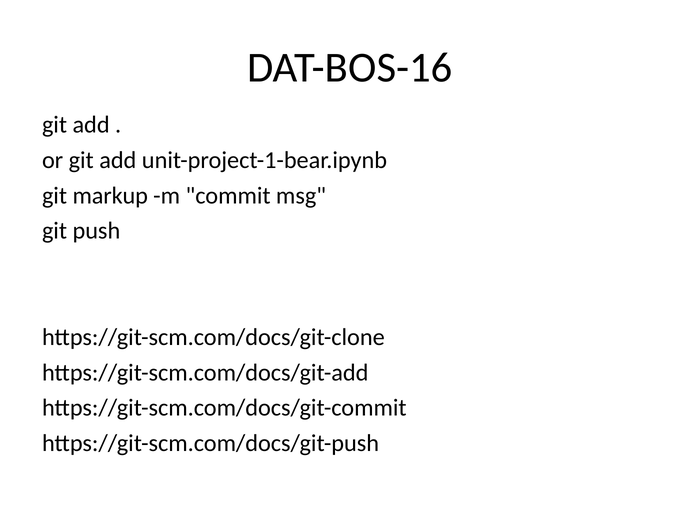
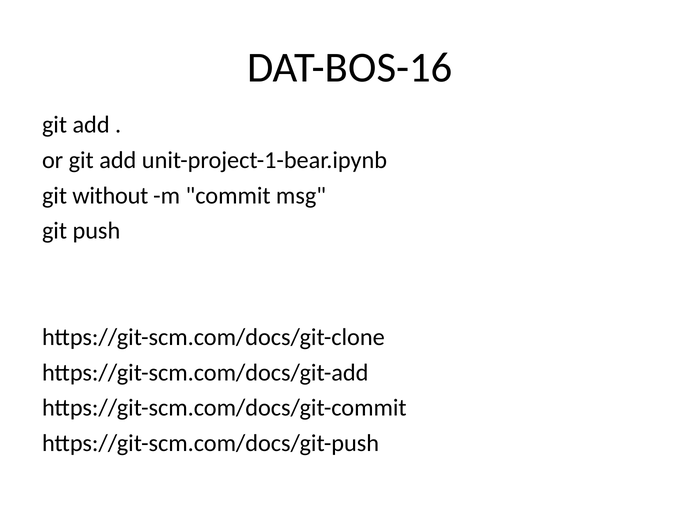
markup: markup -> without
